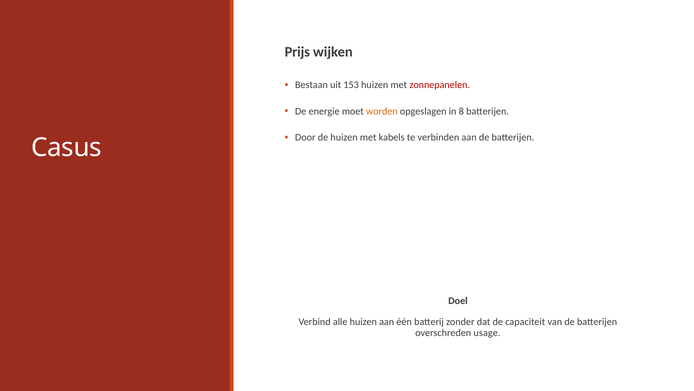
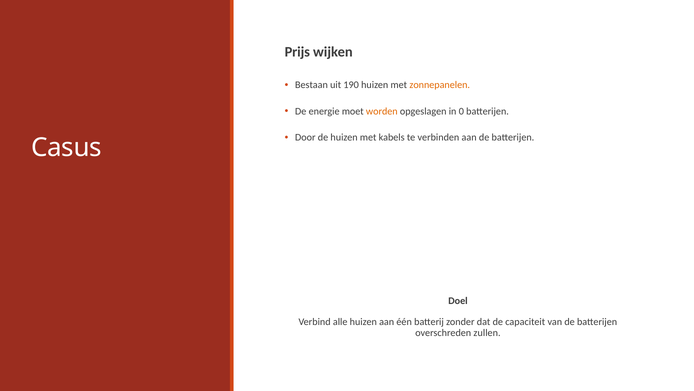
153: 153 -> 190
zonnepanelen colour: red -> orange
8: 8 -> 0
usage: usage -> zullen
